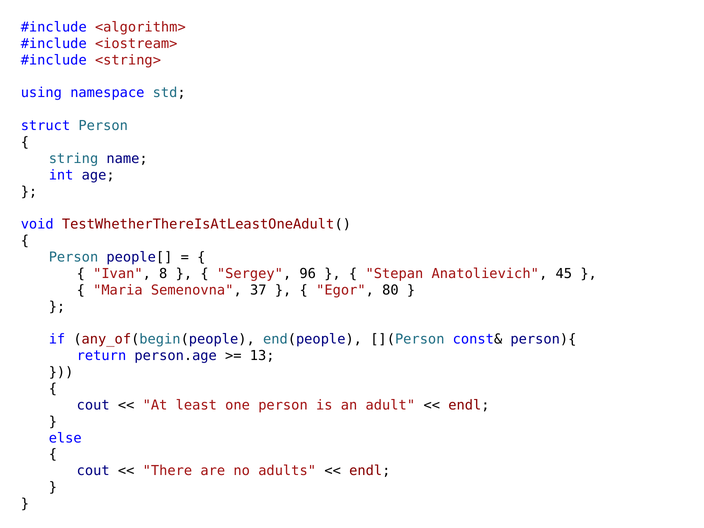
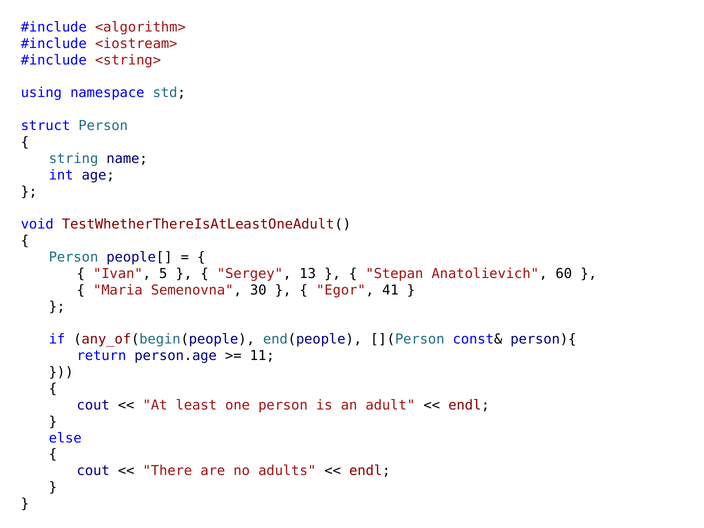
8: 8 -> 5
96: 96 -> 13
45: 45 -> 60
37: 37 -> 30
80: 80 -> 41
13: 13 -> 11
